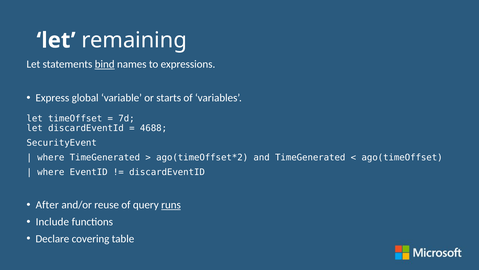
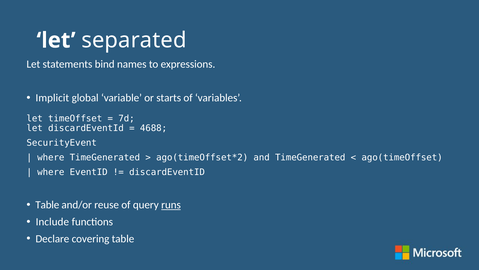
remaining: remaining -> separated
bind underline: present -> none
Express: Express -> Implicit
After at (47, 205): After -> Table
